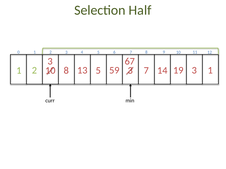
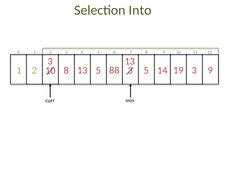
Half: Half -> Into
3 67: 67 -> 13
59: 59 -> 88
7 at (146, 71): 7 -> 5
1 at (210, 71): 1 -> 9
